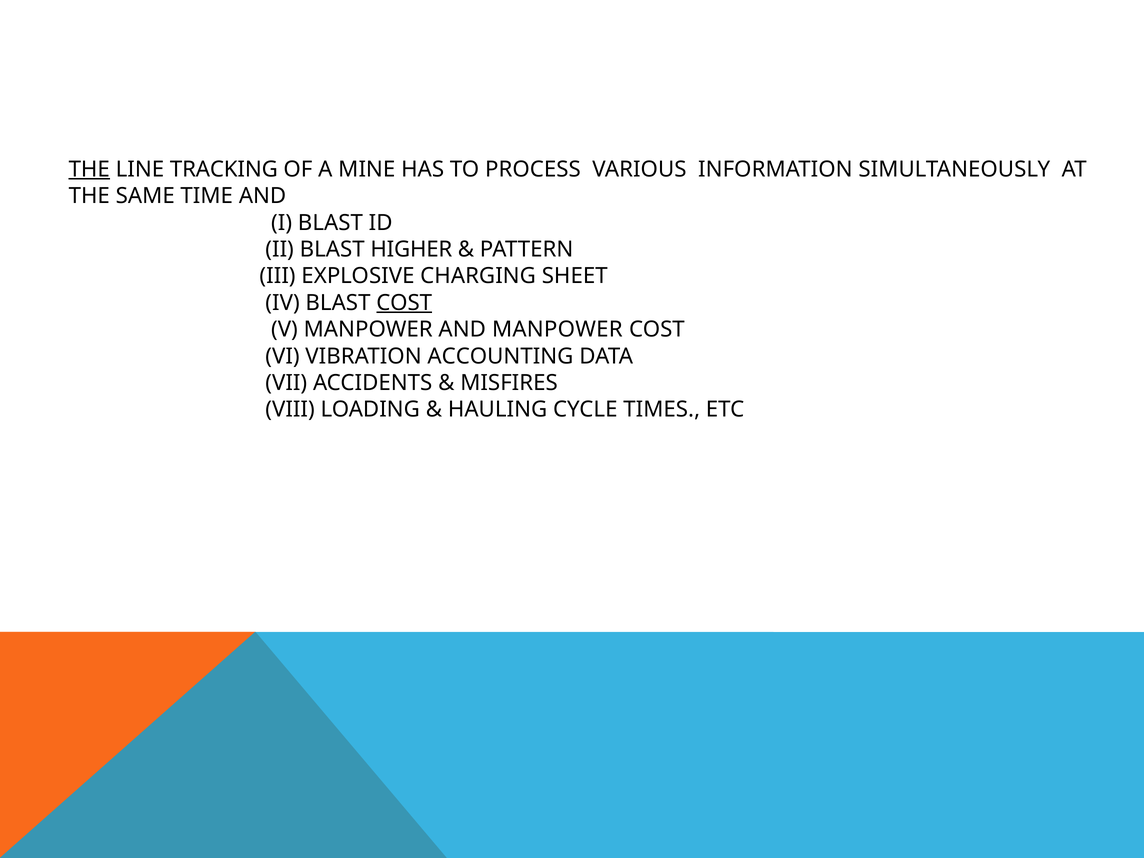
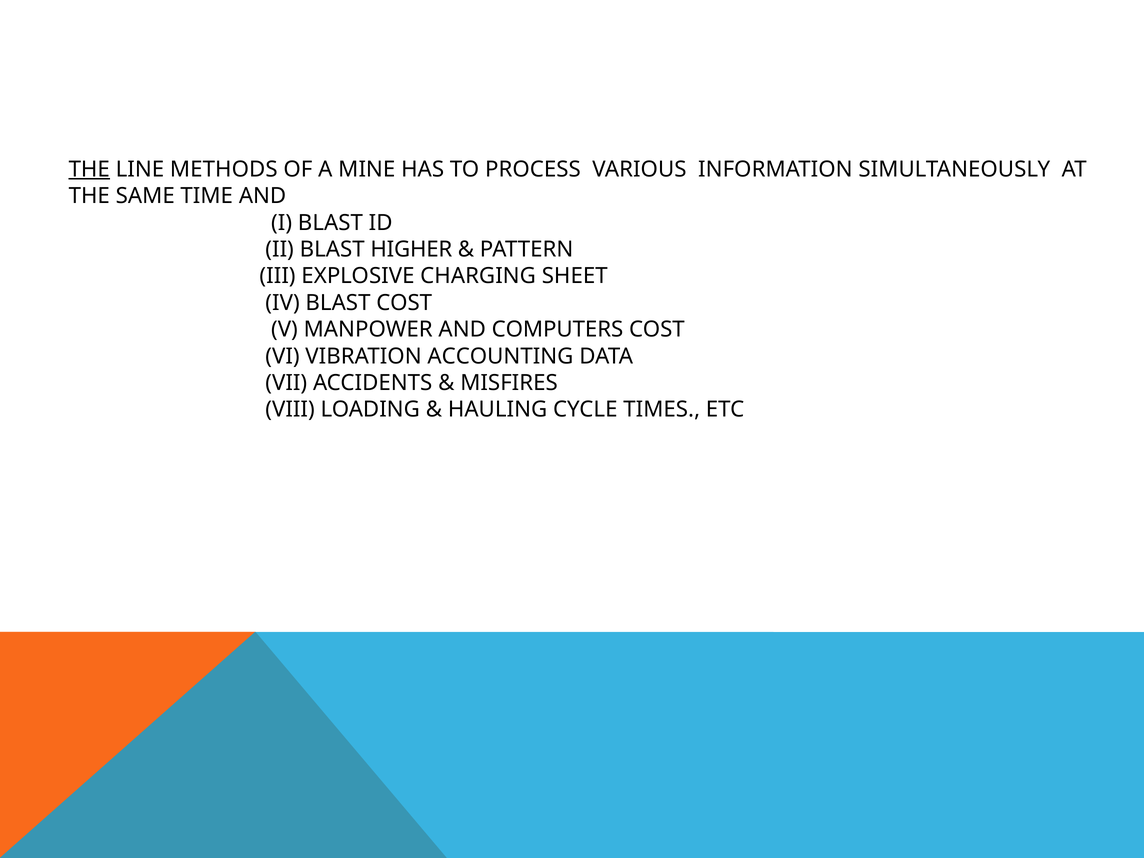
TRACKING: TRACKING -> METHODS
COST at (404, 303) underline: present -> none
AND MANPOWER: MANPOWER -> COMPUTERS
